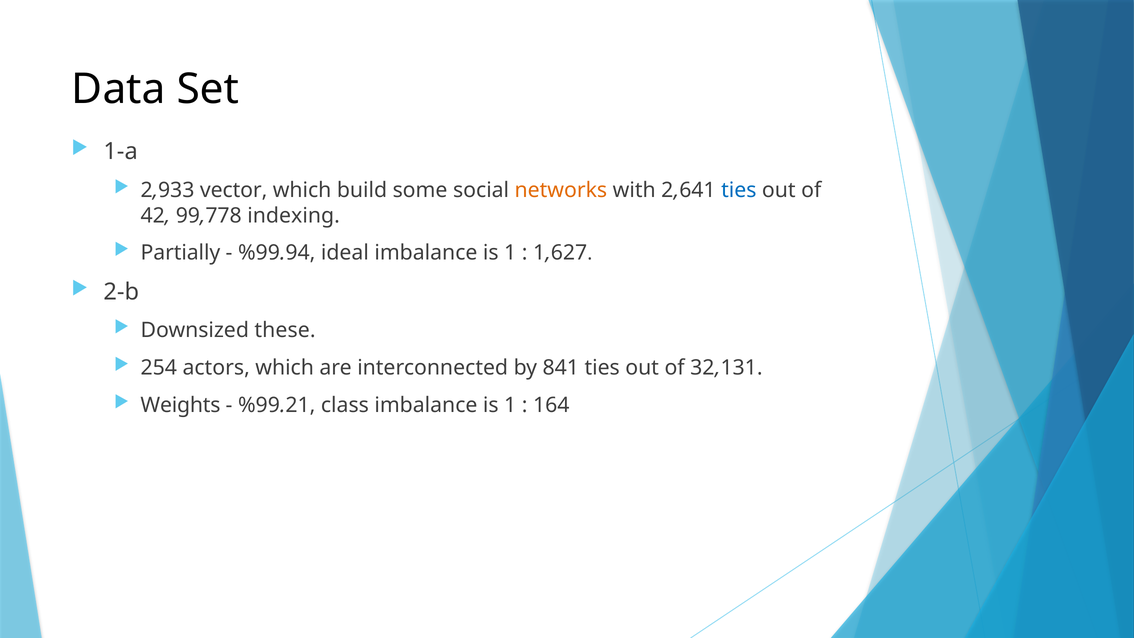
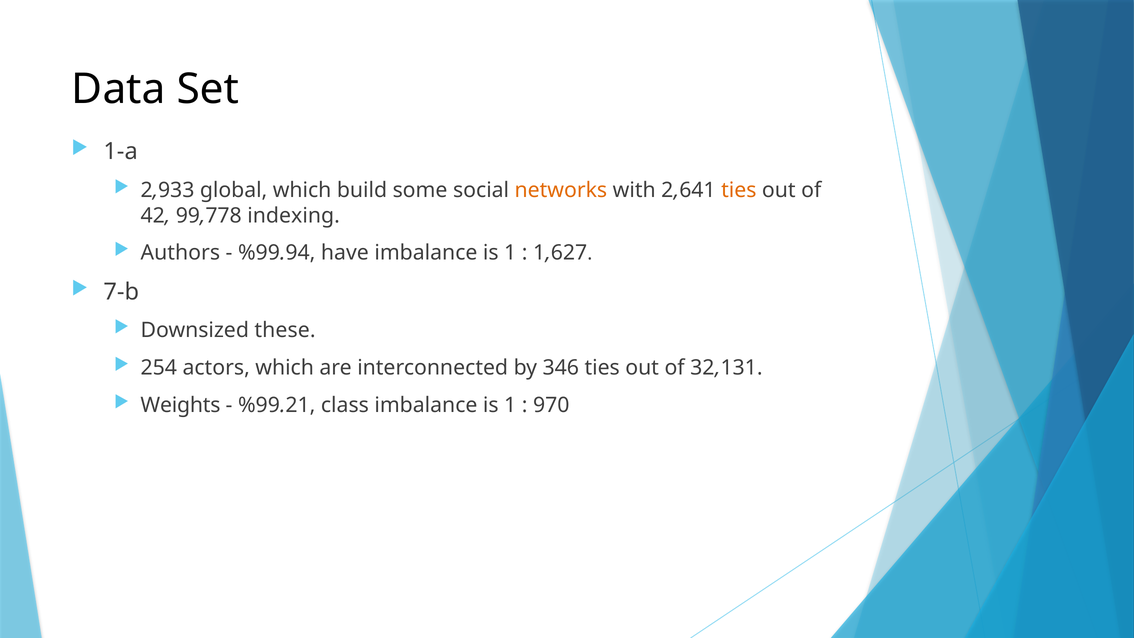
vector: vector -> global
ties at (739, 190) colour: blue -> orange
Partially: Partially -> Authors
ideal: ideal -> have
2-b: 2-b -> 7-b
841: 841 -> 346
164: 164 -> 970
